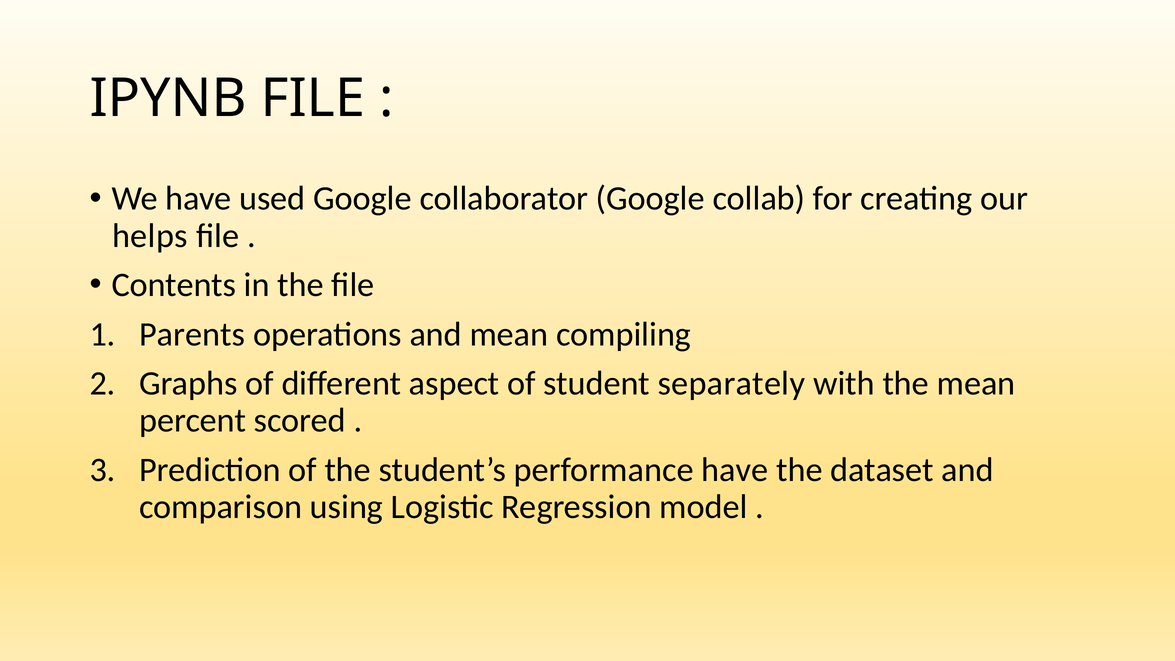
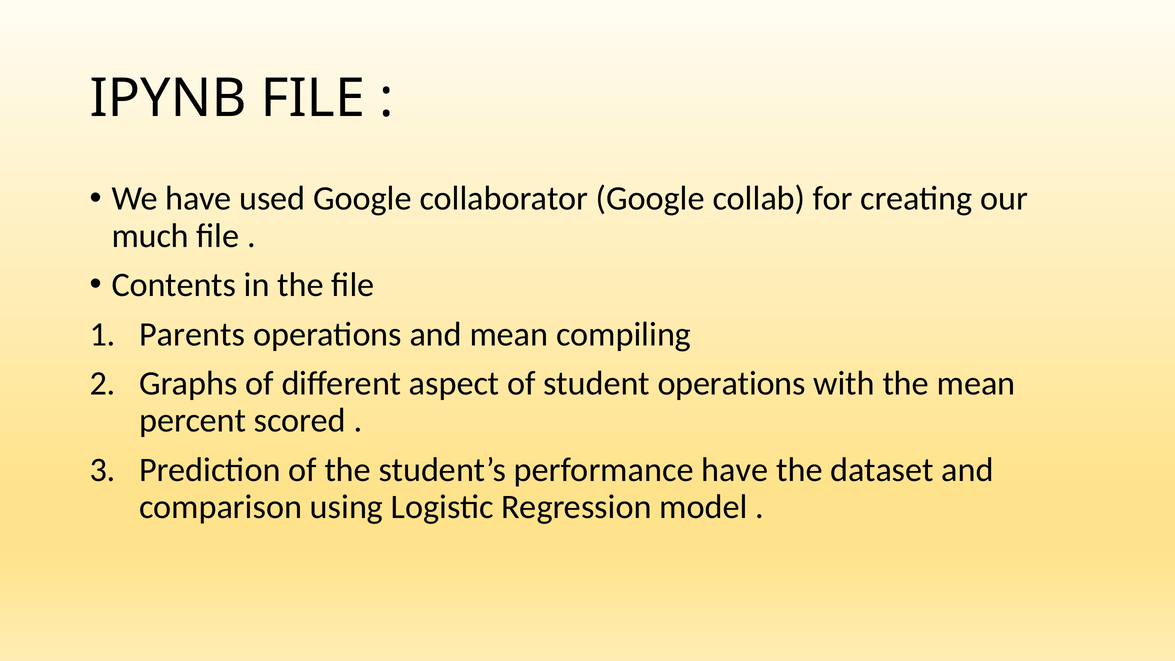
helps: helps -> much
student separately: separately -> operations
